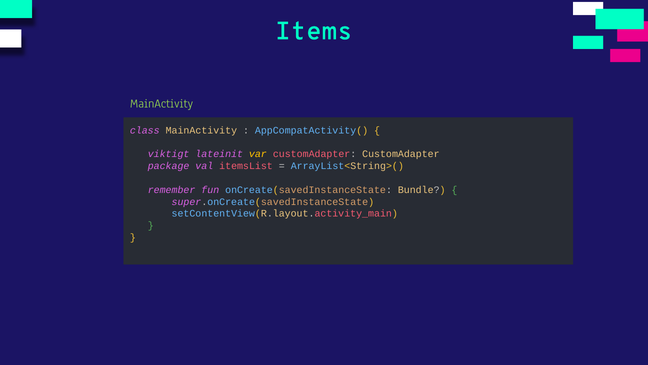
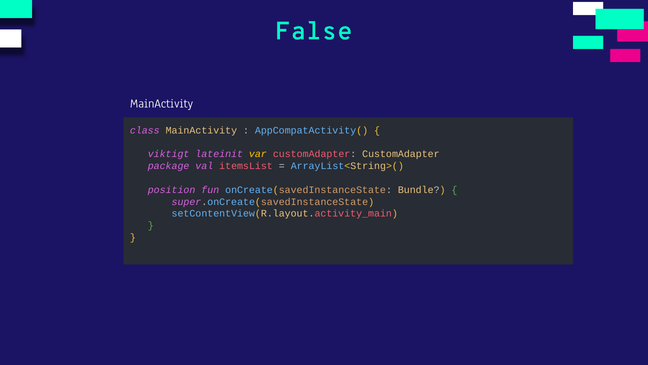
Items: Items -> False
MainActivity at (161, 104) colour: light green -> white
remember: remember -> position
